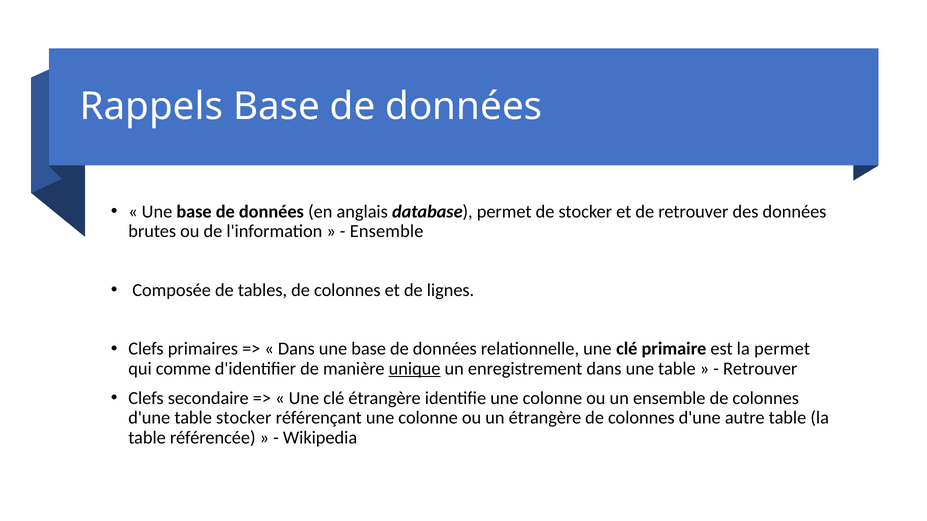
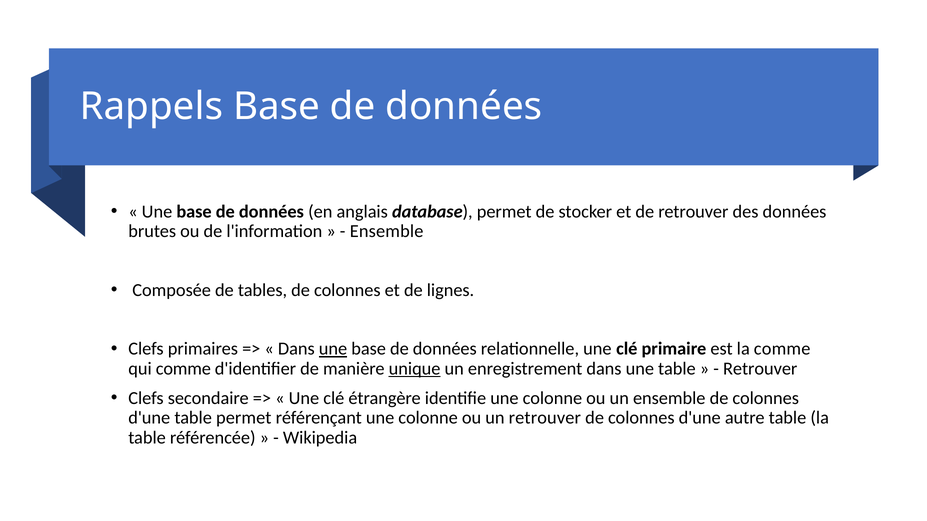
une at (333, 349) underline: none -> present
la permet: permet -> comme
table stocker: stocker -> permet
un étrangère: étrangère -> retrouver
